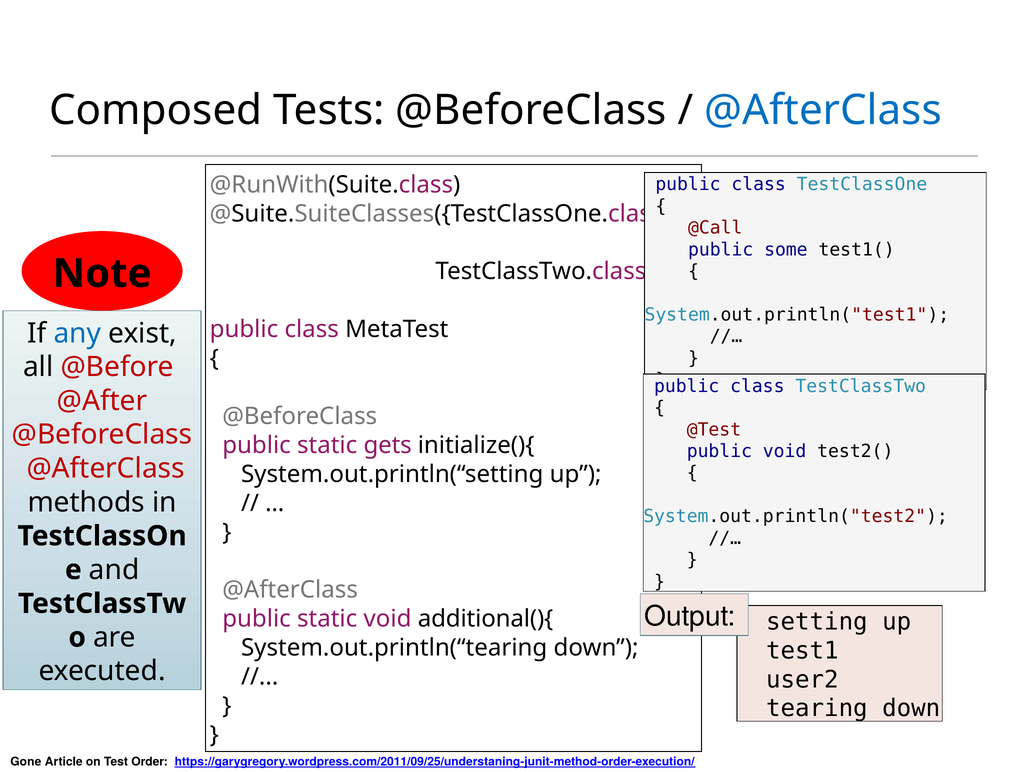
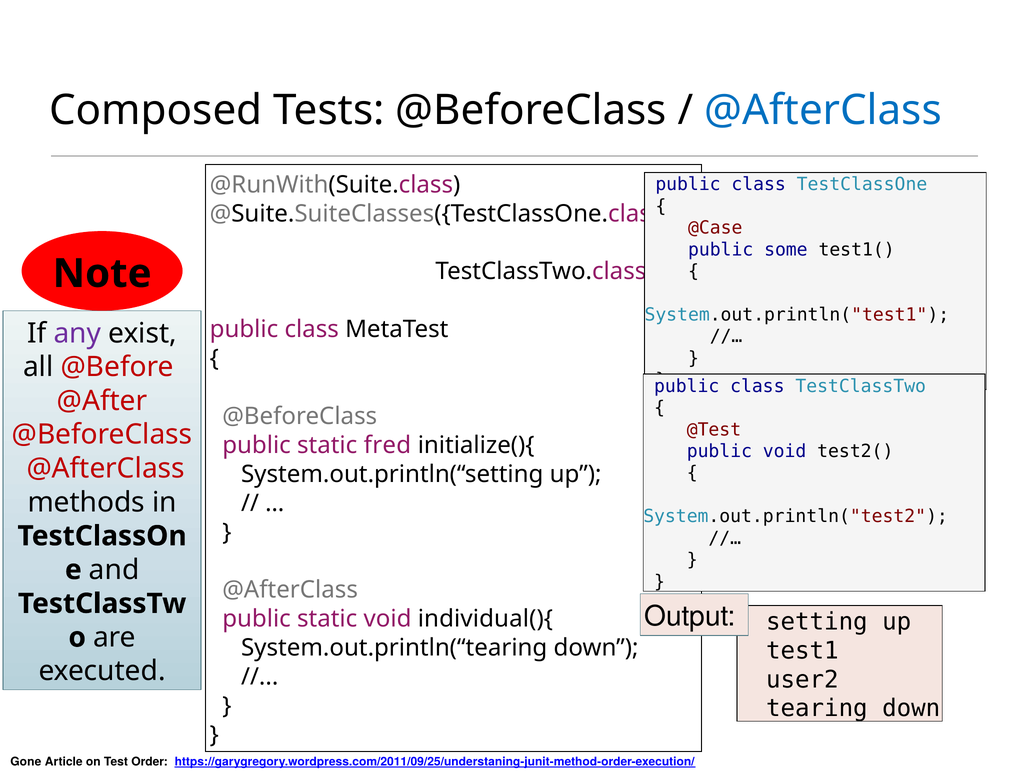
@Call: @Call -> @Case
any colour: blue -> purple
gets: gets -> fred
additional(){: additional(){ -> individual(){
